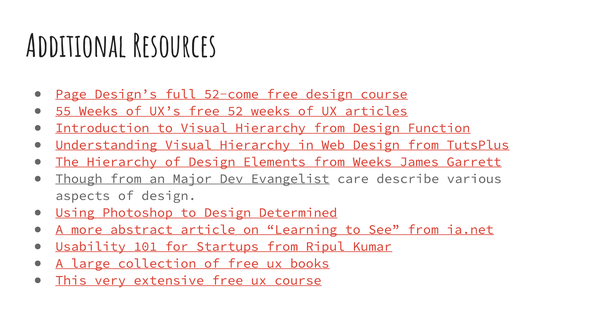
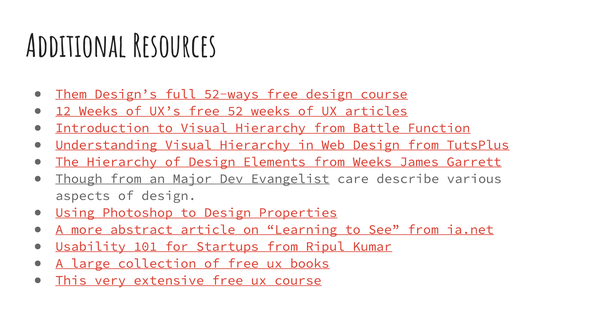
Page: Page -> Them
52-come: 52-come -> 52-ways
55: 55 -> 12
from Design: Design -> Battle
Determined: Determined -> Properties
